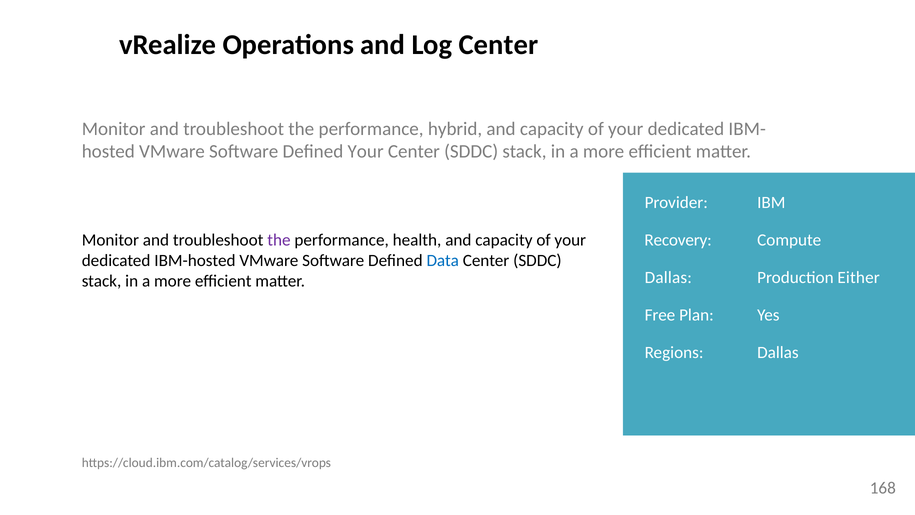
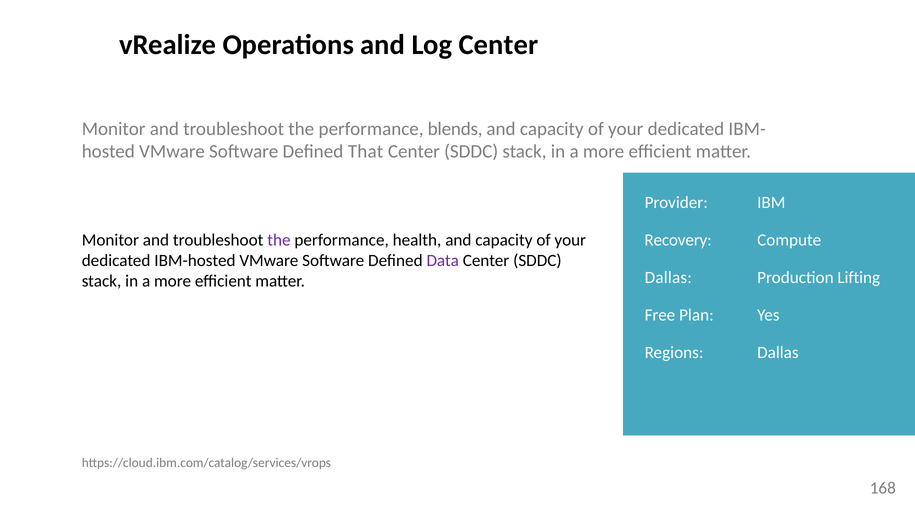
hybrid: hybrid -> blends
Defined Your: Your -> That
Data colour: blue -> purple
Either: Either -> Lifting
